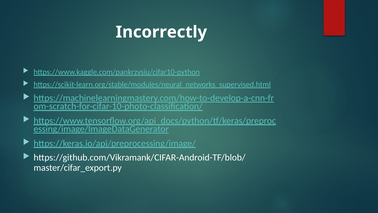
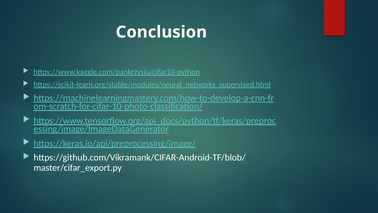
Incorrectly: Incorrectly -> Conclusion
